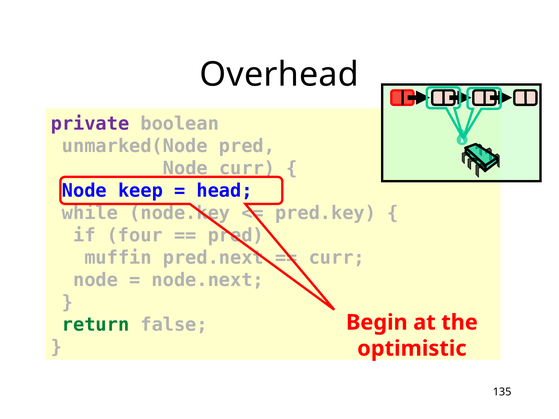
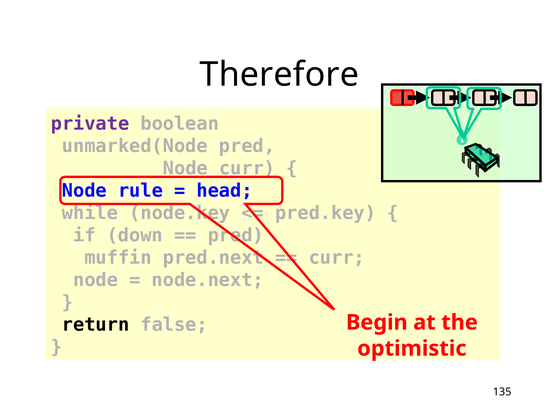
Overhead: Overhead -> Therefore
keep: keep -> rule
four: four -> down
return colour: green -> black
